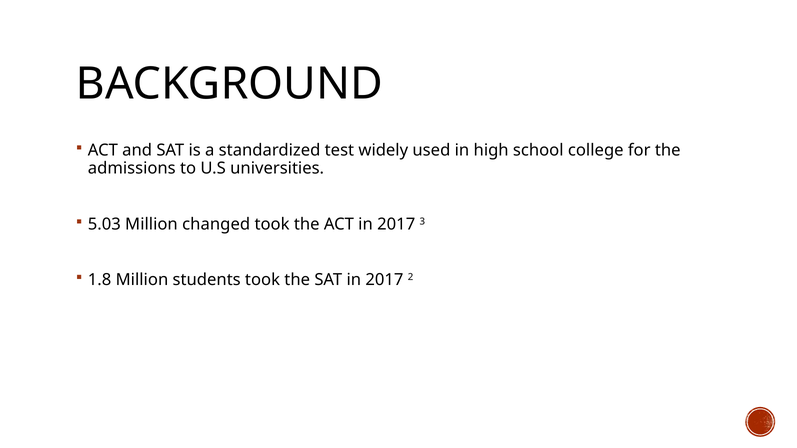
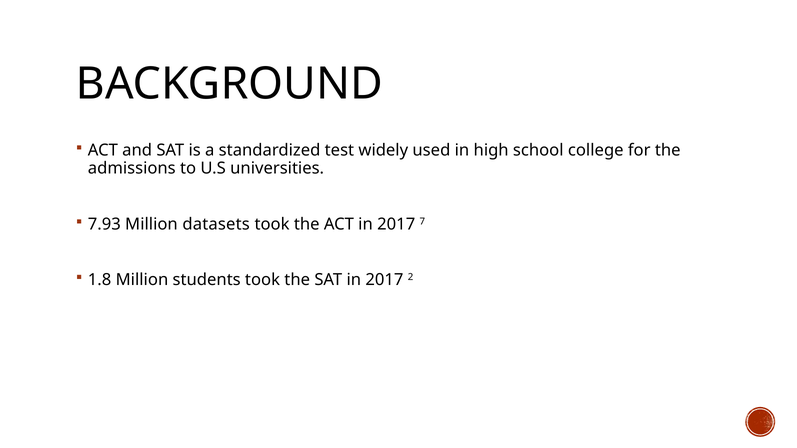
5.03: 5.03 -> 7.93
changed: changed -> datasets
3: 3 -> 7
